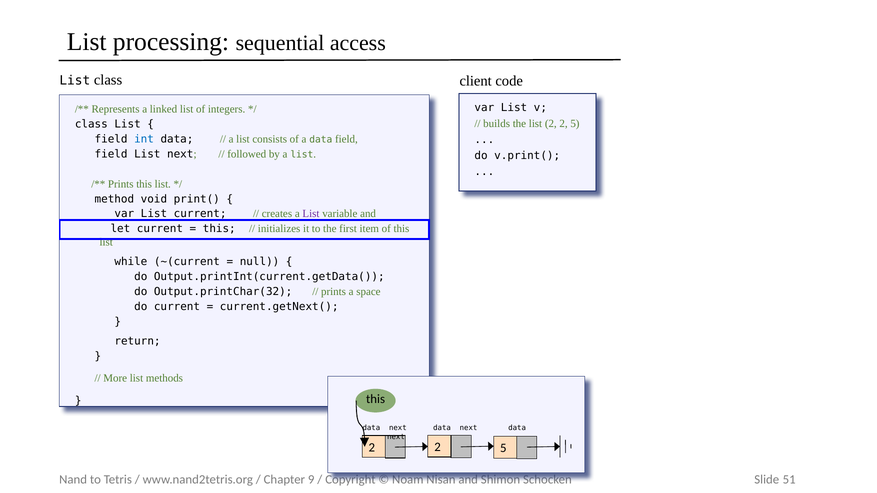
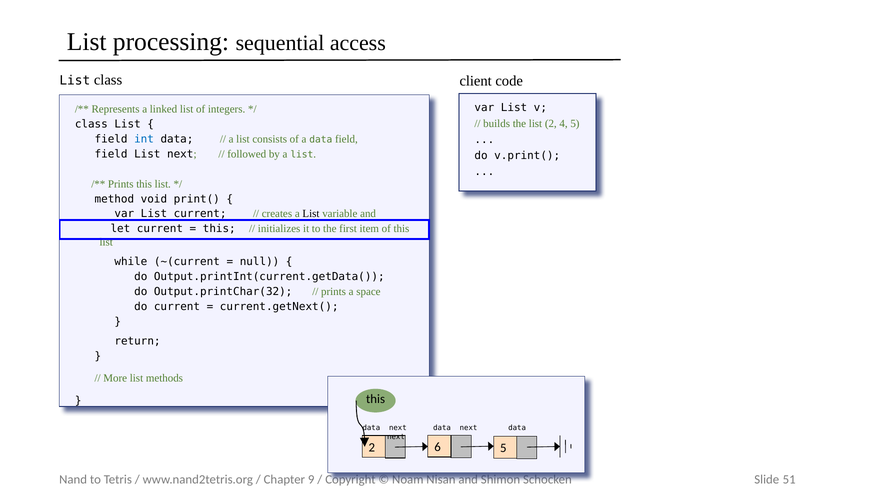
list 2 2: 2 -> 4
List at (311, 214) colour: purple -> black
2 at (438, 447): 2 -> 6
